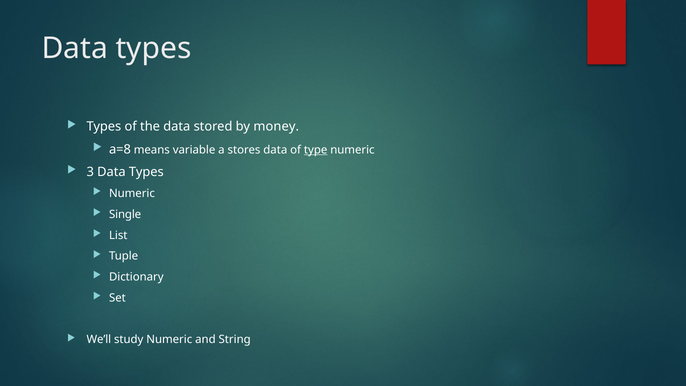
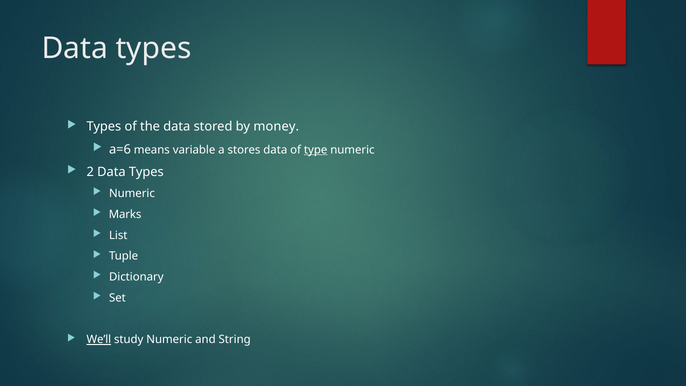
a=8: a=8 -> a=6
3: 3 -> 2
Single: Single -> Marks
We’ll underline: none -> present
